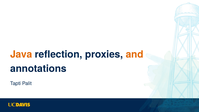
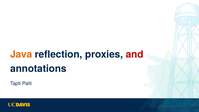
and colour: orange -> red
